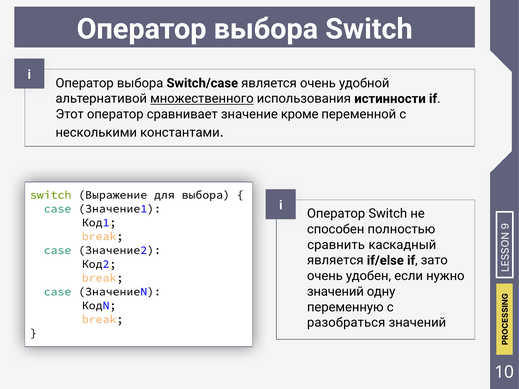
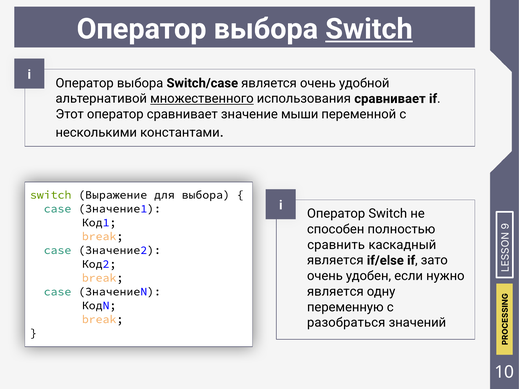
Switch at (369, 29) underline: none -> present
использования истинности: истинности -> сравнивает
кроме: кроме -> мыши
значений at (335, 292): значений -> является
